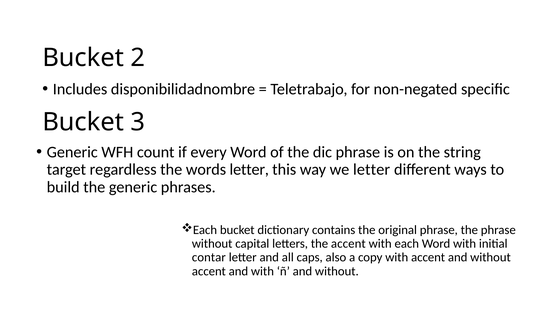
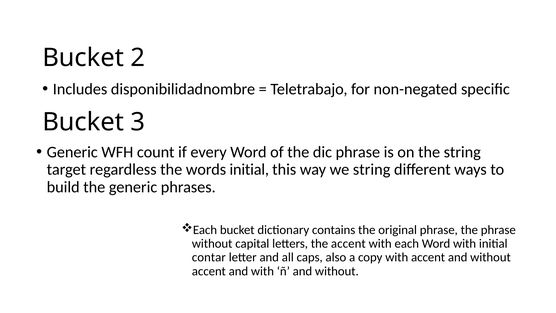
words letter: letter -> initial
we letter: letter -> string
